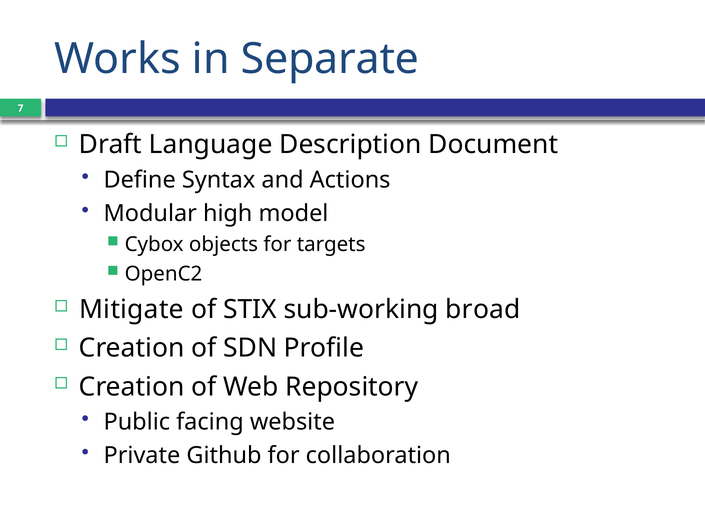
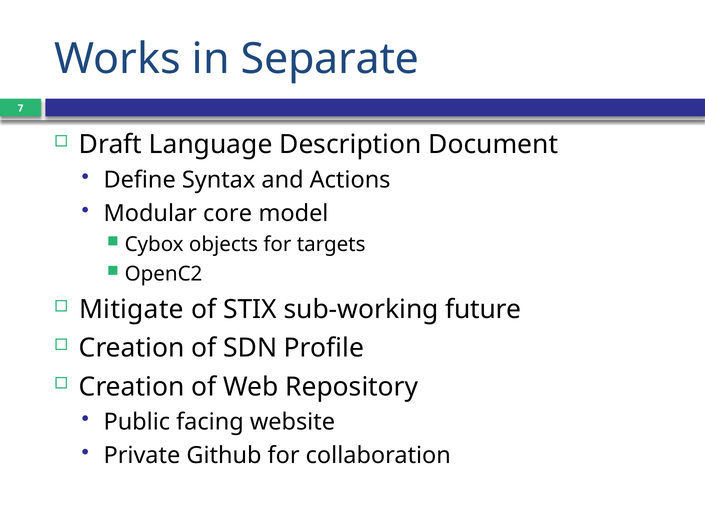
high: high -> core
broad: broad -> future
